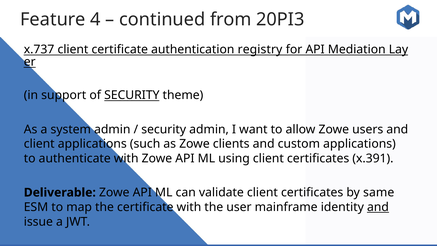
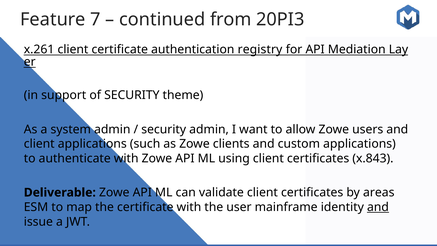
4: 4 -> 7
x.737: x.737 -> x.261
SECURITY at (132, 95) underline: present -> none
x.391: x.391 -> x.843
same: same -> areas
